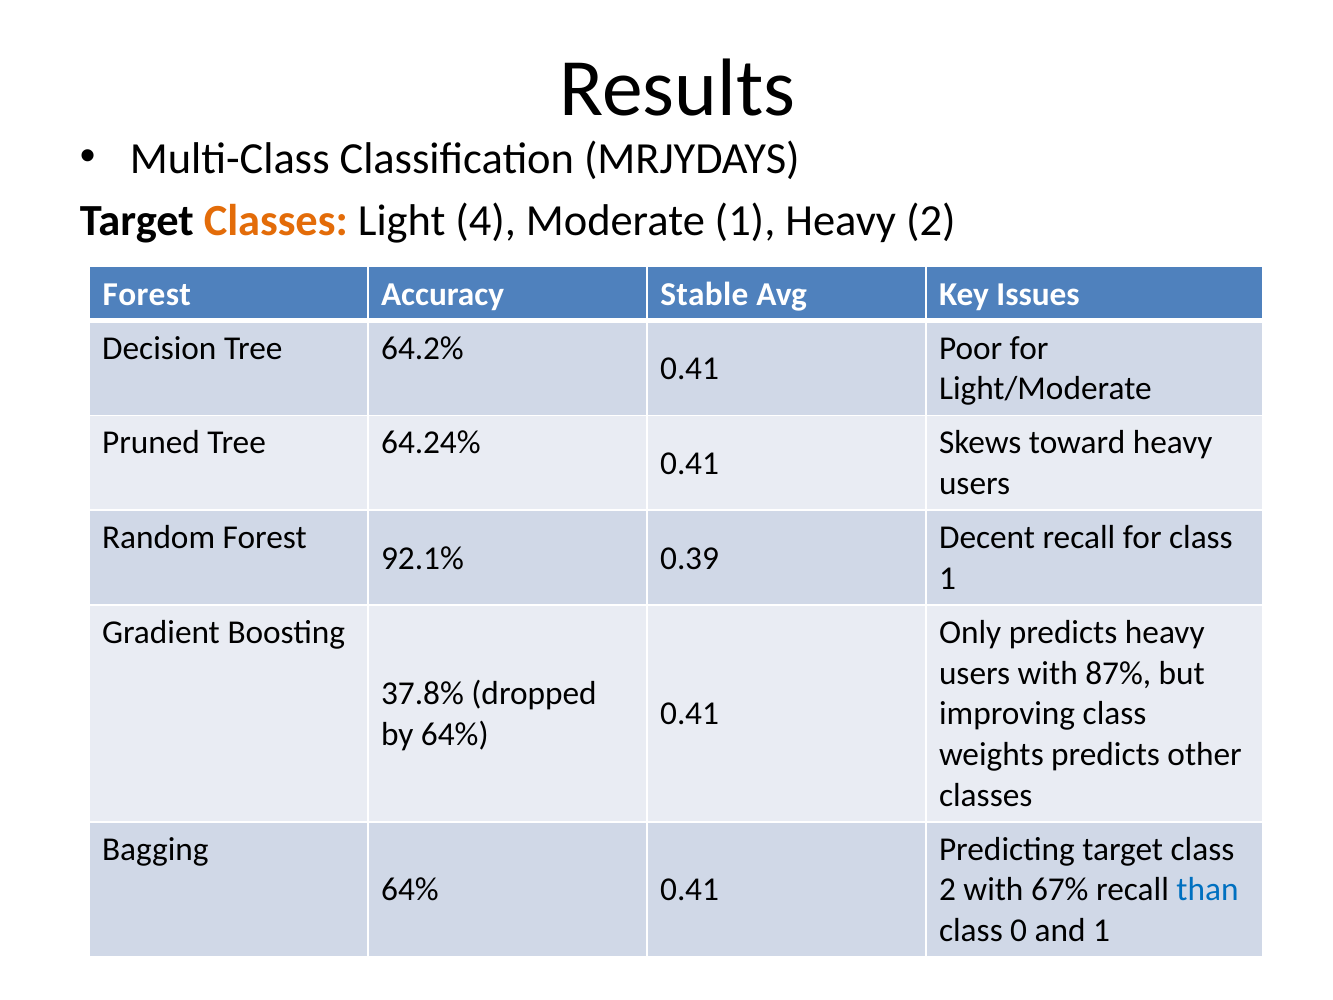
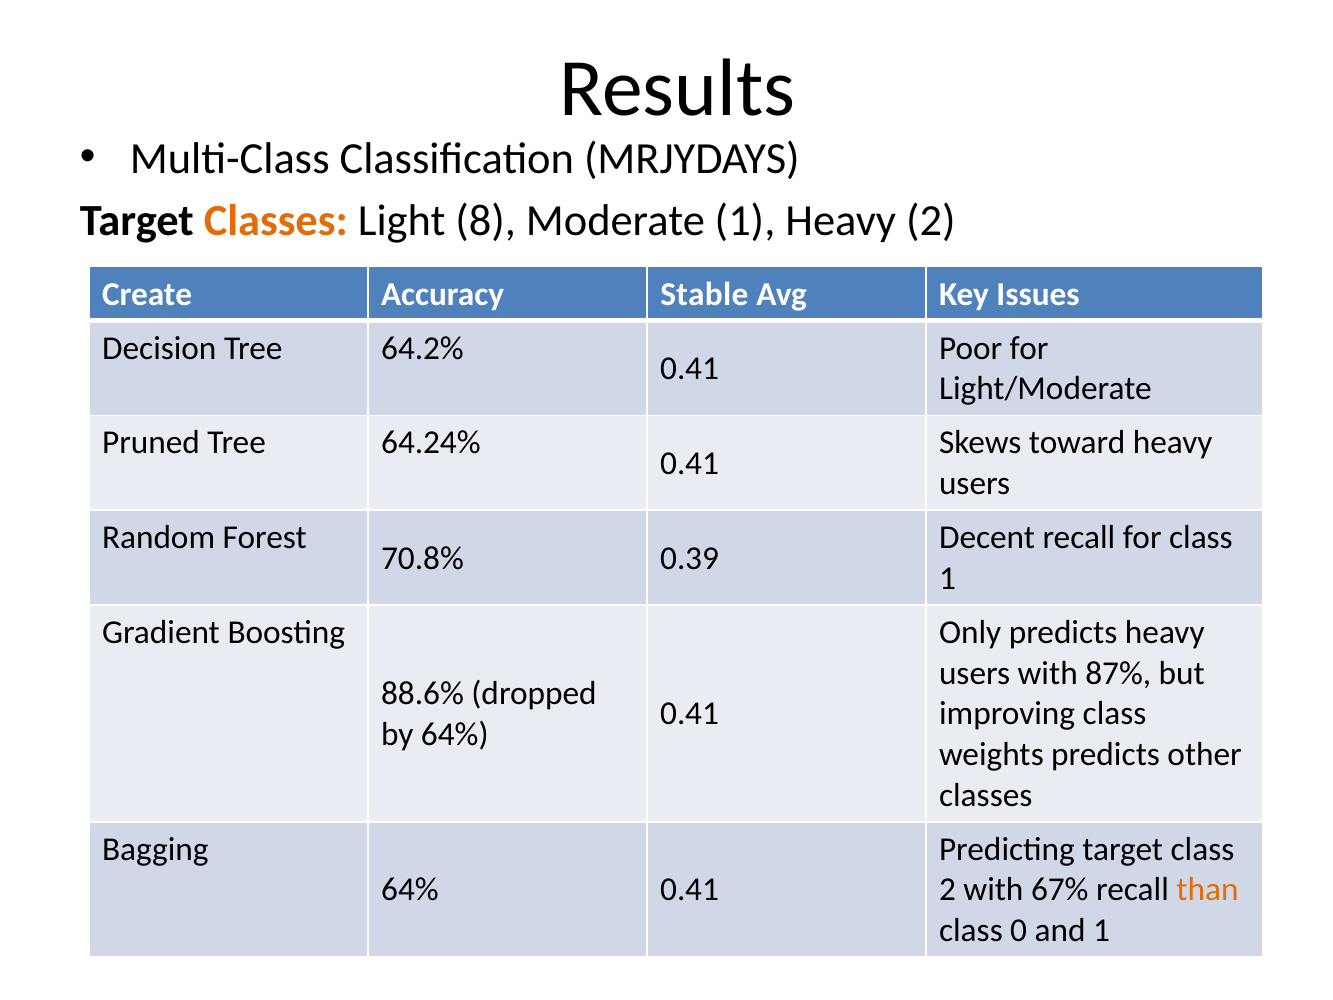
4: 4 -> 8
Forest at (147, 294): Forest -> Create
92.1%: 92.1% -> 70.8%
37.8%: 37.8% -> 88.6%
than colour: blue -> orange
